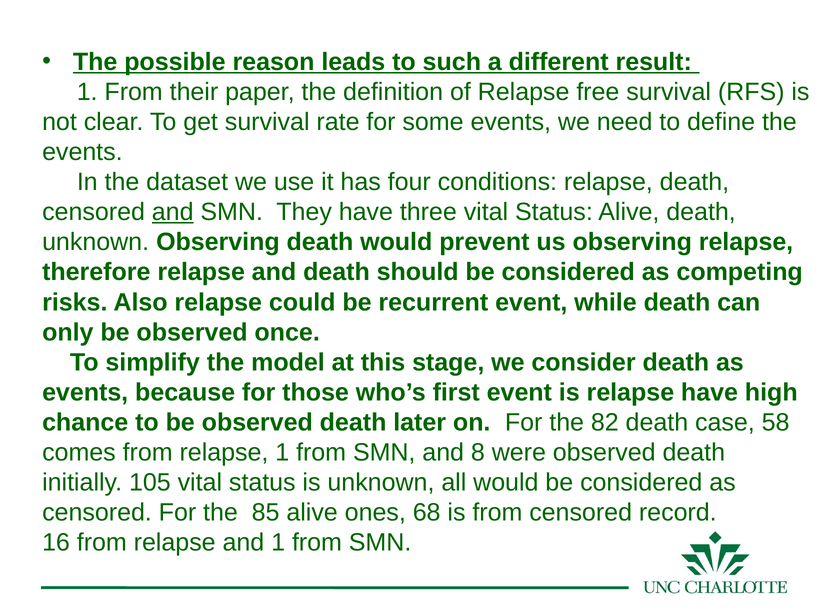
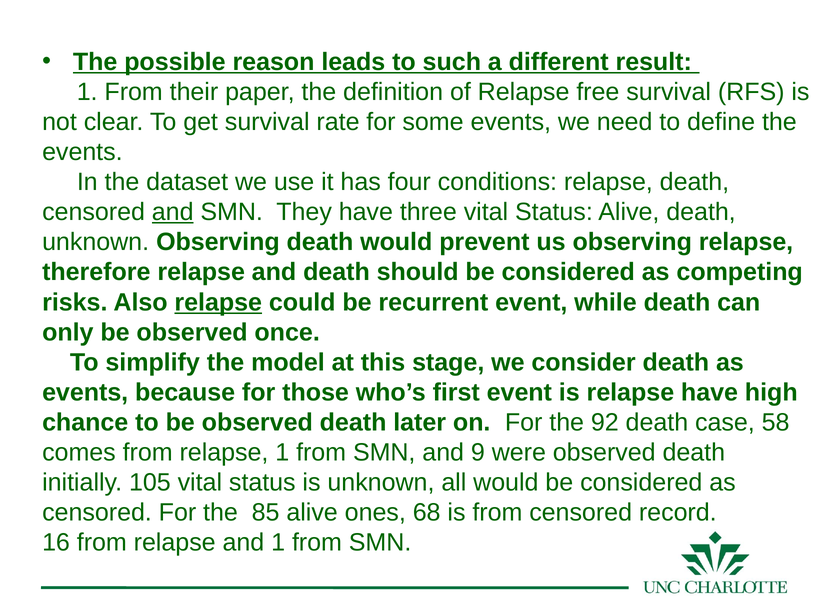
relapse at (218, 302) underline: none -> present
82: 82 -> 92
8: 8 -> 9
